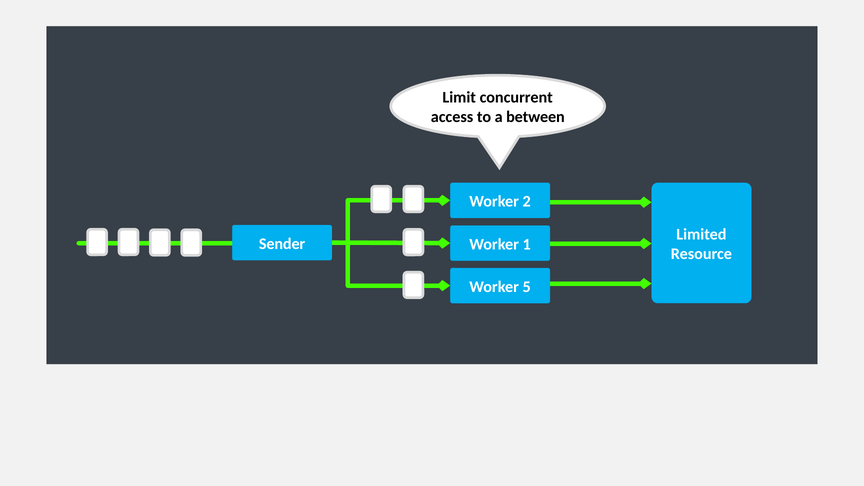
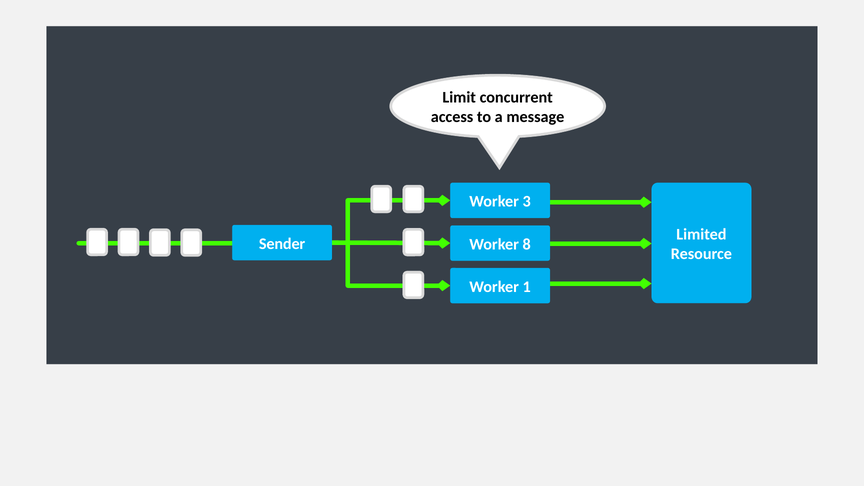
between: between -> message
Worker 2: 2 -> 3
Worker 1: 1 -> 8
Worker 5: 5 -> 1
